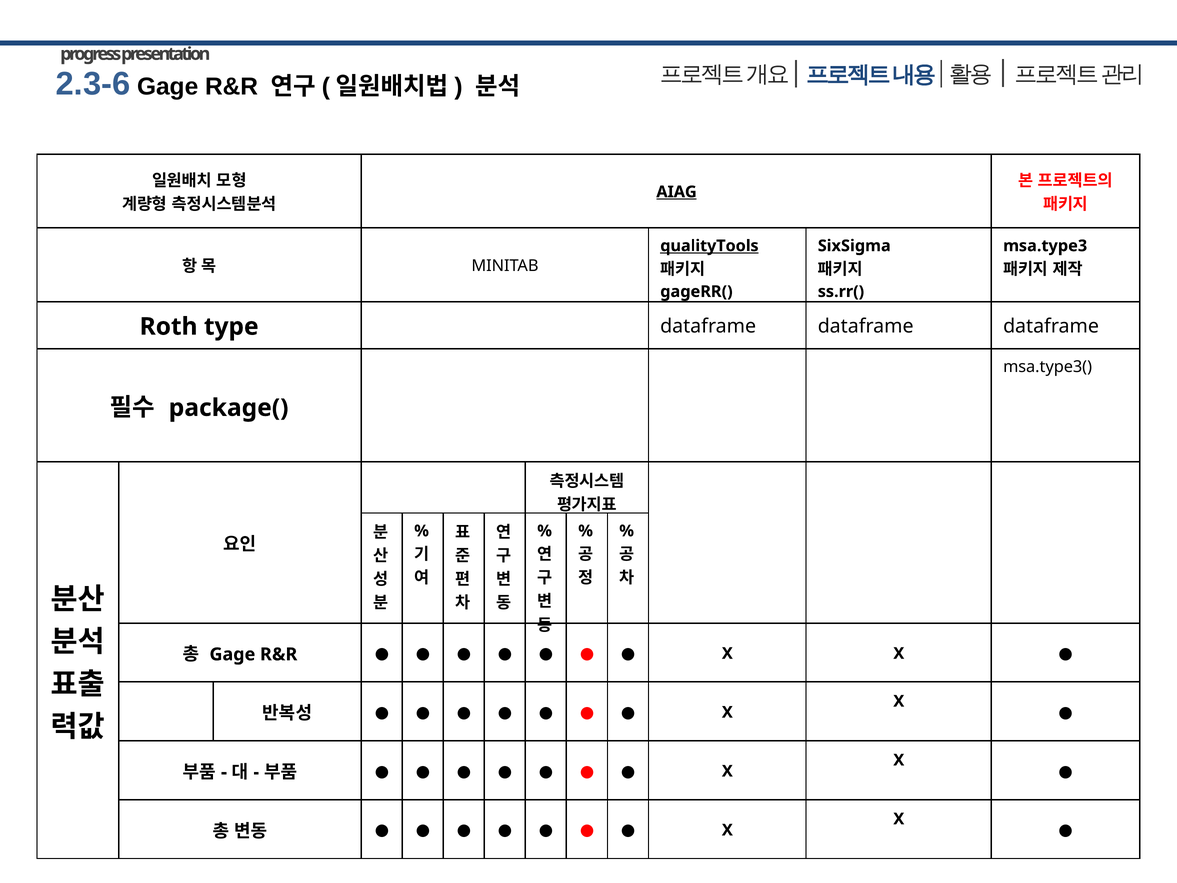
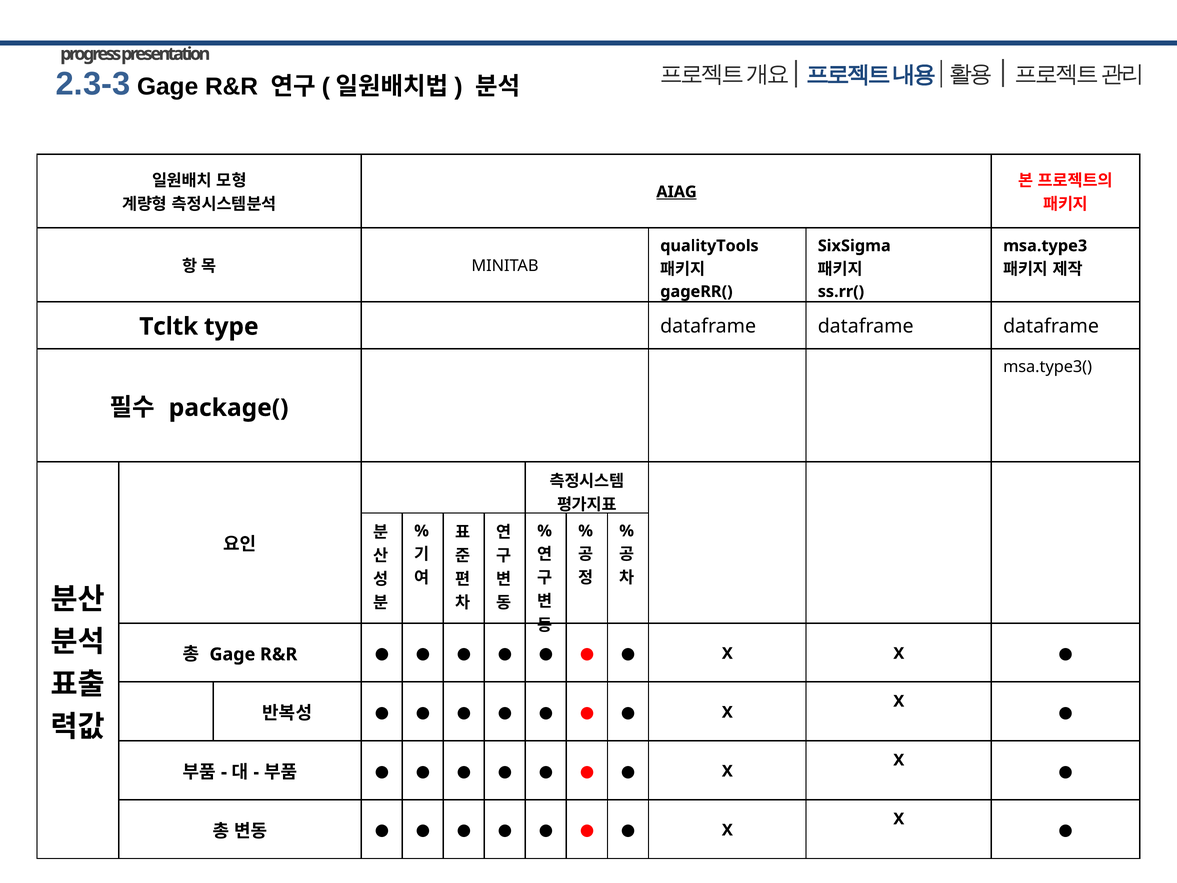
2.3-6: 2.3-6 -> 2.3-3
qualityTools underline: present -> none
Roth: Roth -> Tcltk
